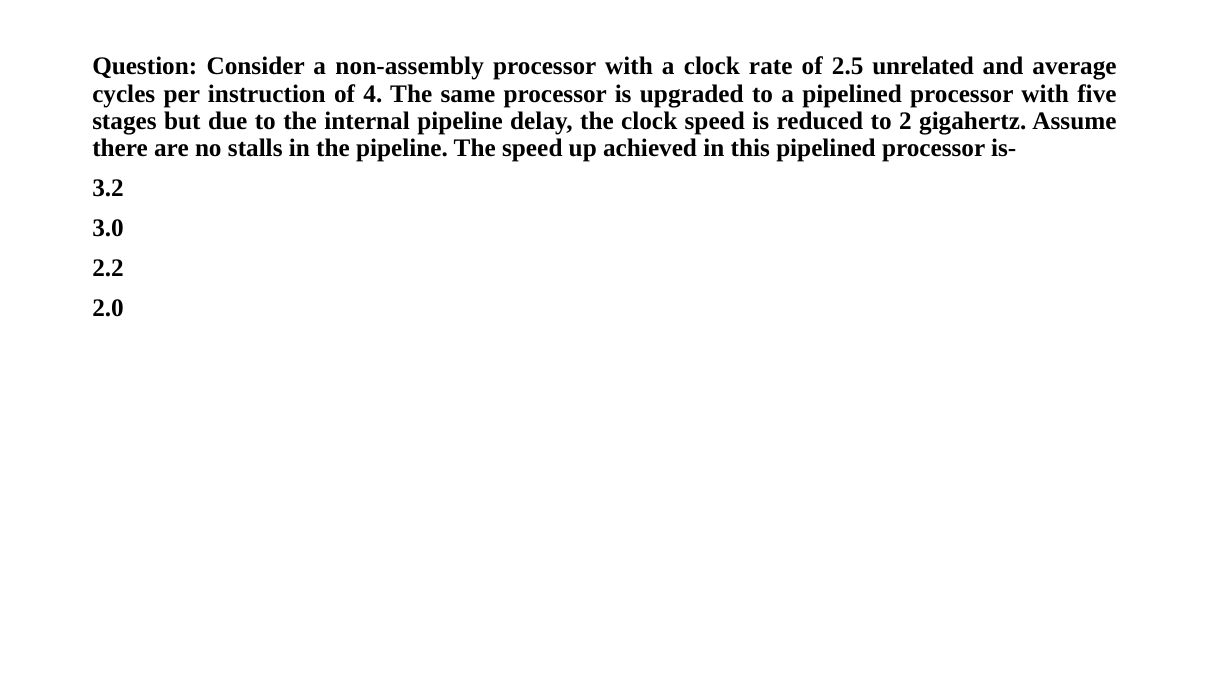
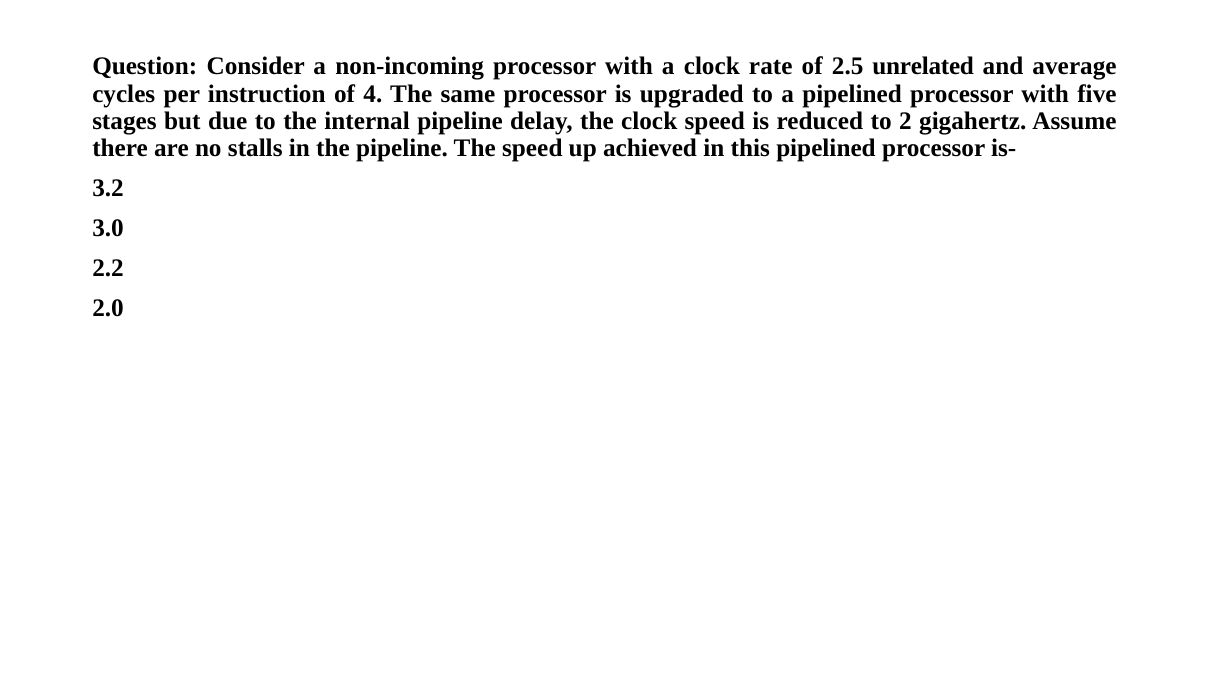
non-assembly: non-assembly -> non-incoming
